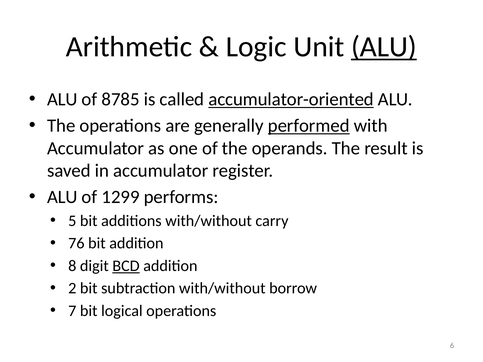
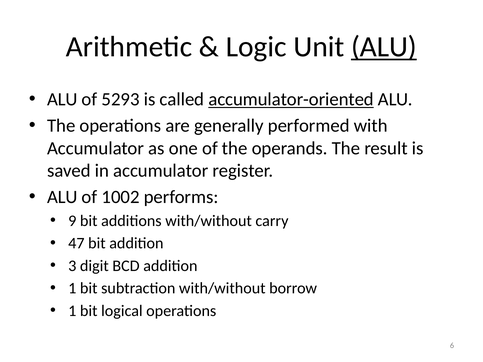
8785: 8785 -> 5293
performed underline: present -> none
1299: 1299 -> 1002
5: 5 -> 9
76: 76 -> 47
8: 8 -> 3
BCD underline: present -> none
2 at (72, 289): 2 -> 1
7 at (72, 311): 7 -> 1
